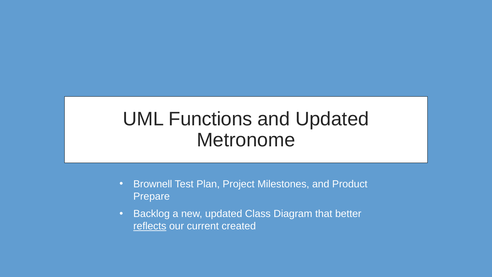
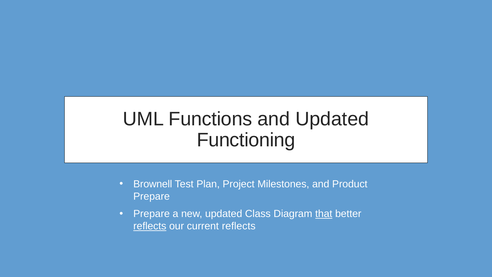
Metronome: Metronome -> Functioning
Backlog at (152, 214): Backlog -> Prepare
that underline: none -> present
current created: created -> reflects
